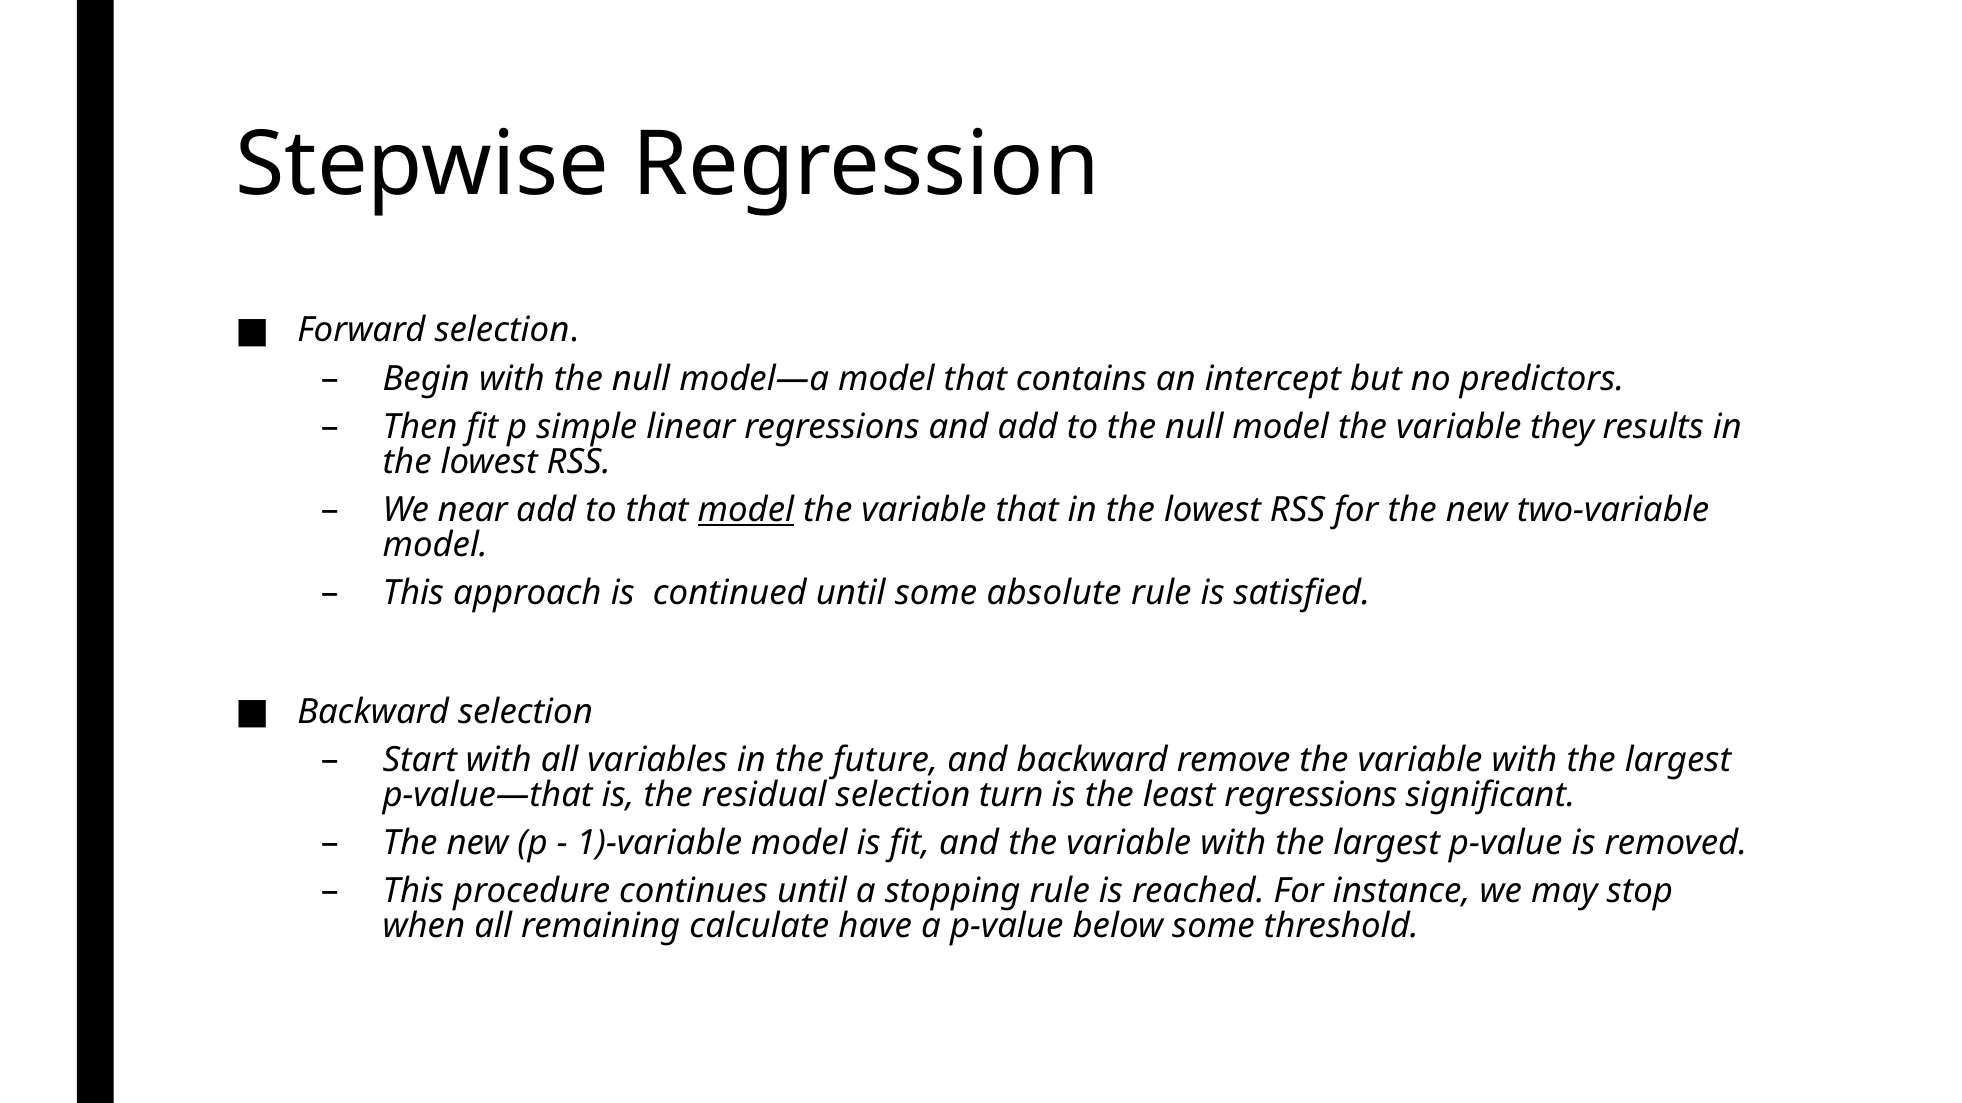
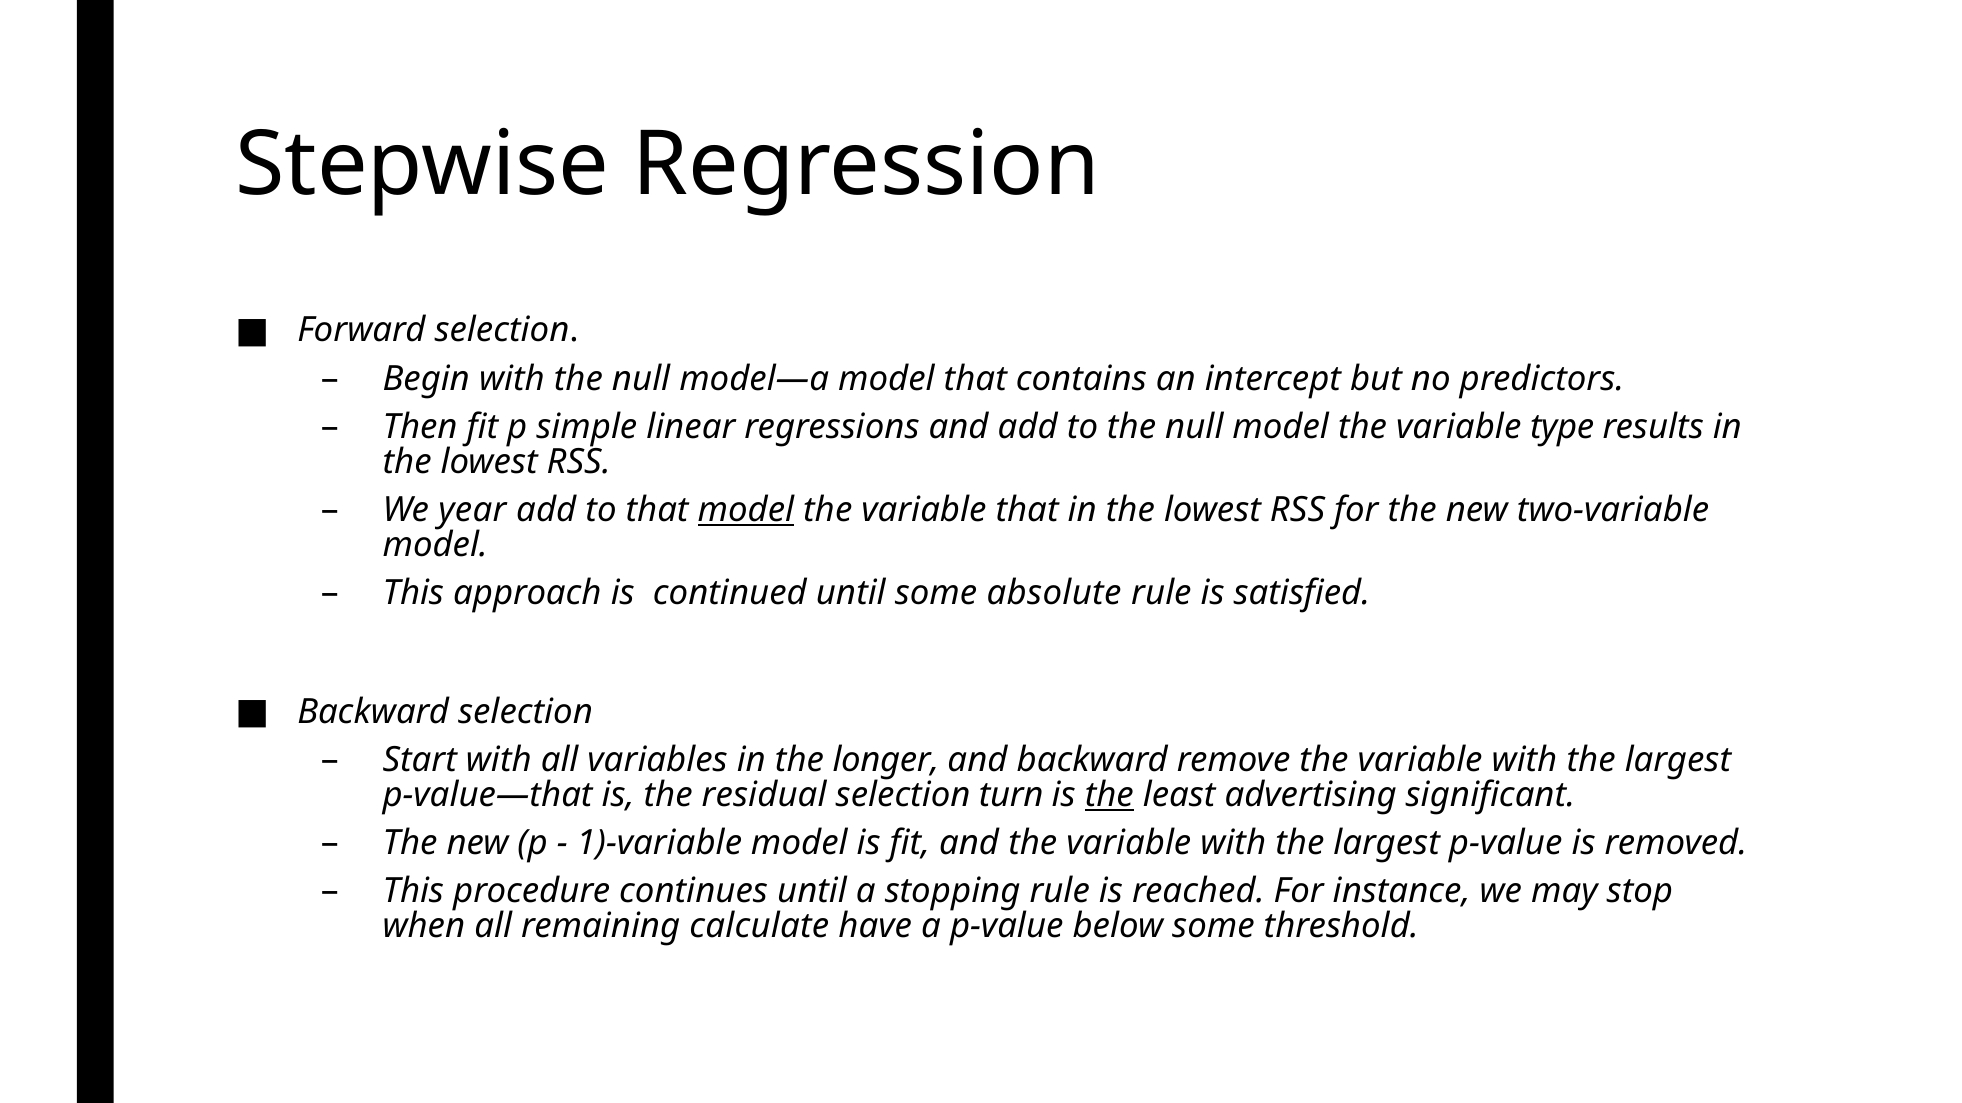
they: they -> type
near: near -> year
future: future -> longer
the at (1109, 795) underline: none -> present
least regressions: regressions -> advertising
